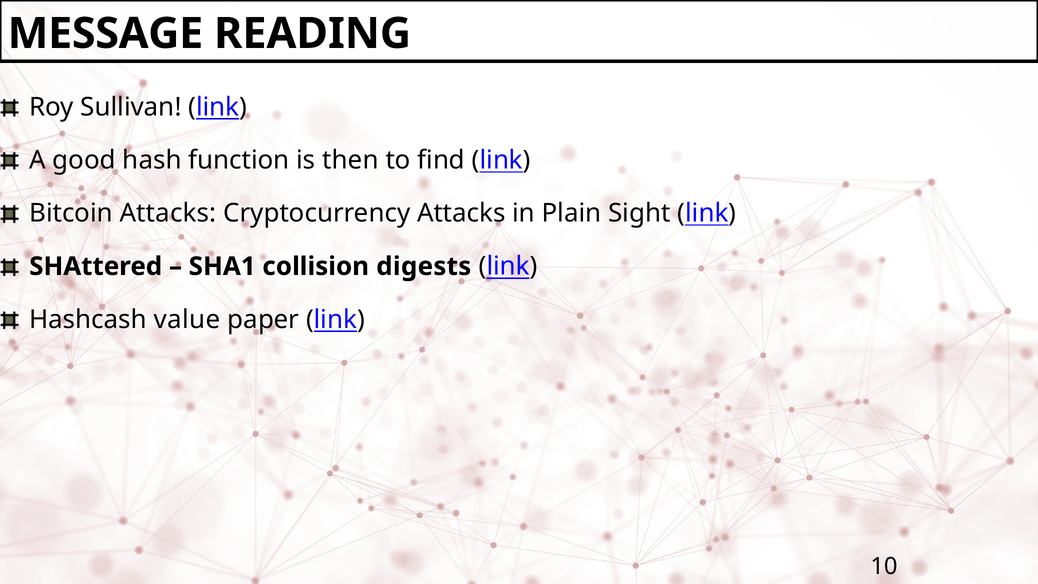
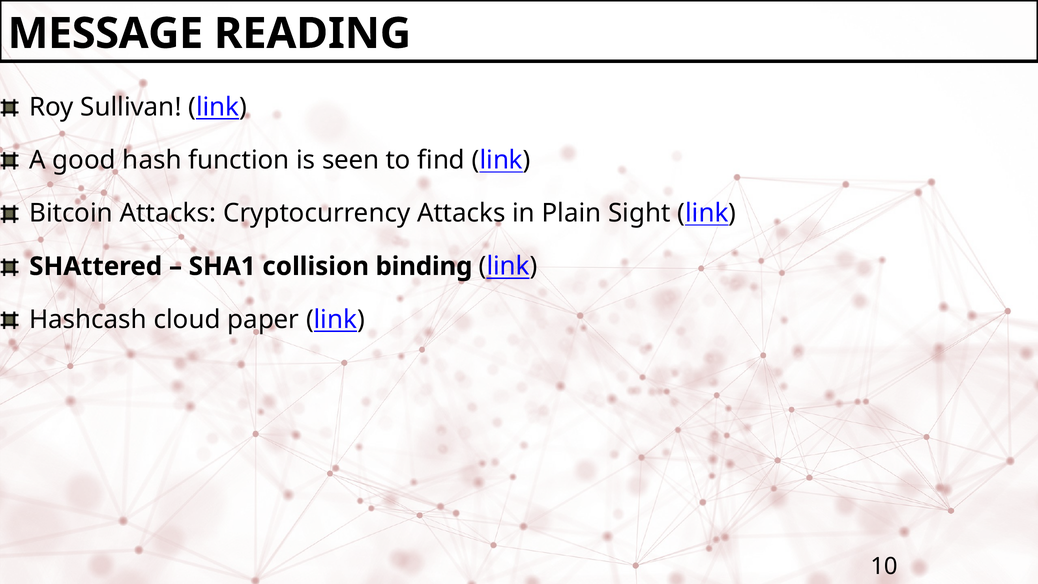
then: then -> seen
digests: digests -> binding
value: value -> cloud
